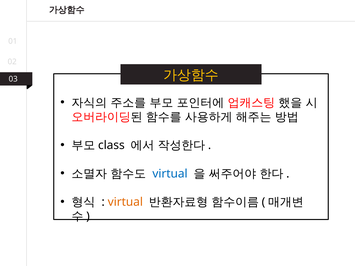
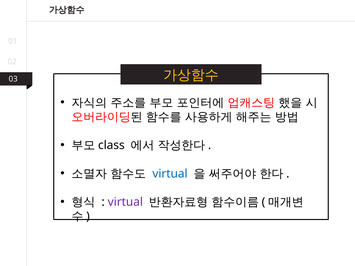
virtual at (125, 202) colour: orange -> purple
